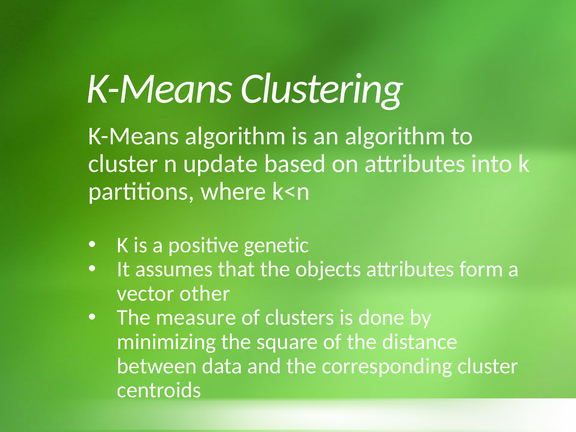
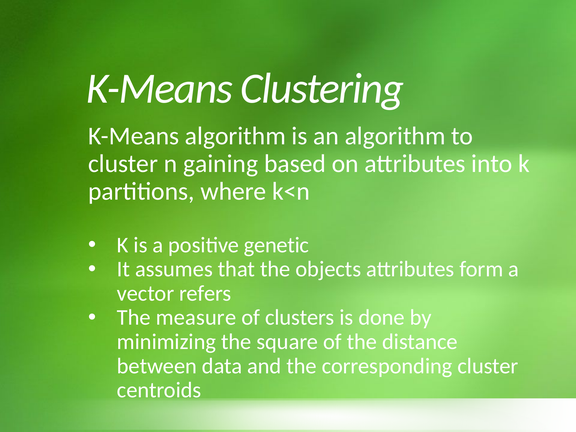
update: update -> gaining
other: other -> refers
